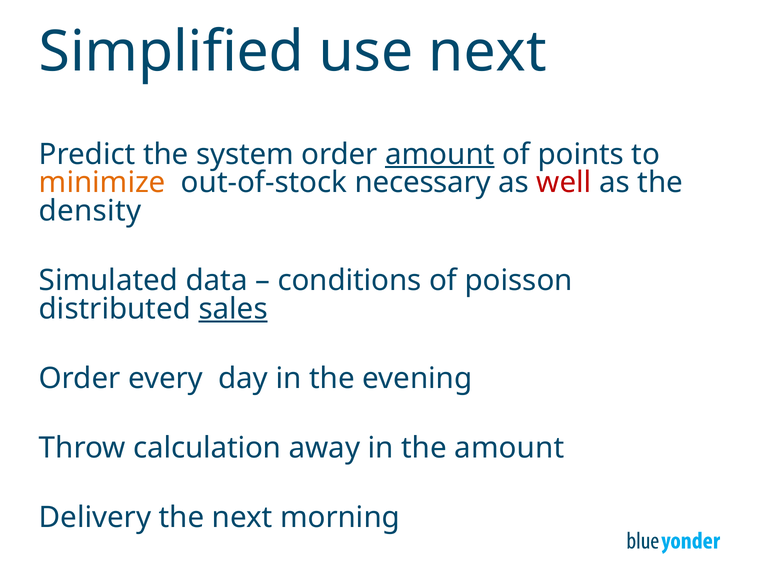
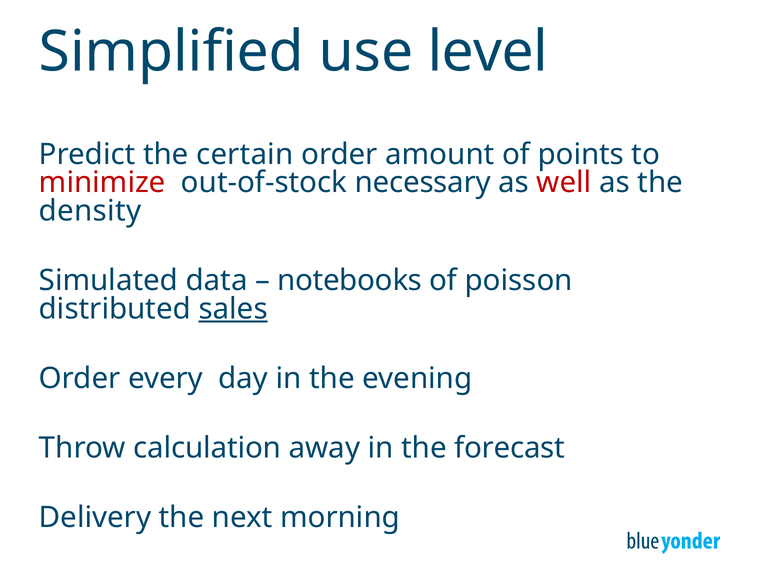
use next: next -> level
system: system -> certain
amount at (440, 154) underline: present -> none
minimize colour: orange -> red
conditions: conditions -> notebooks
the amount: amount -> forecast
